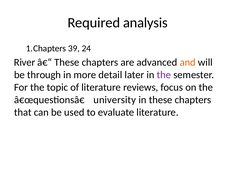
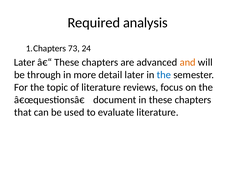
39: 39 -> 73
River at (25, 62): River -> Later
the at (164, 75) colour: purple -> blue
university: university -> document
